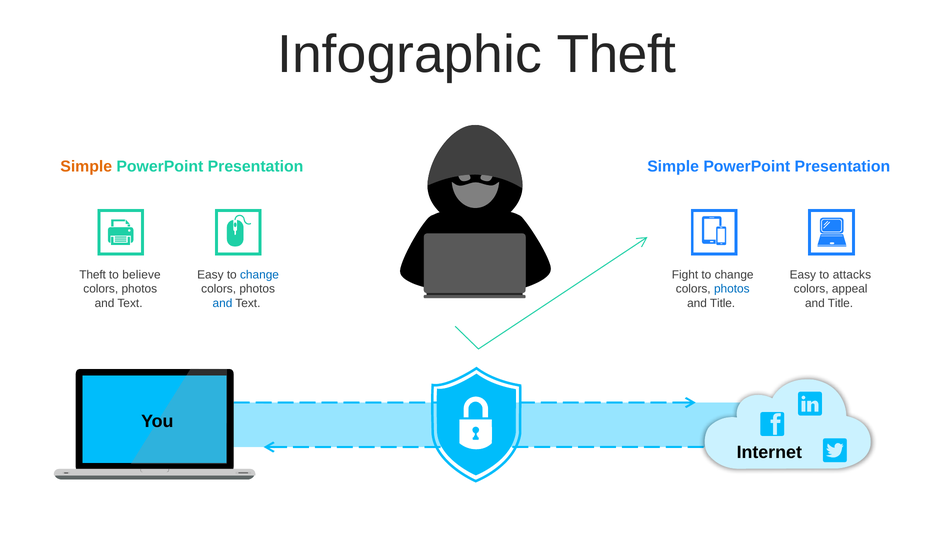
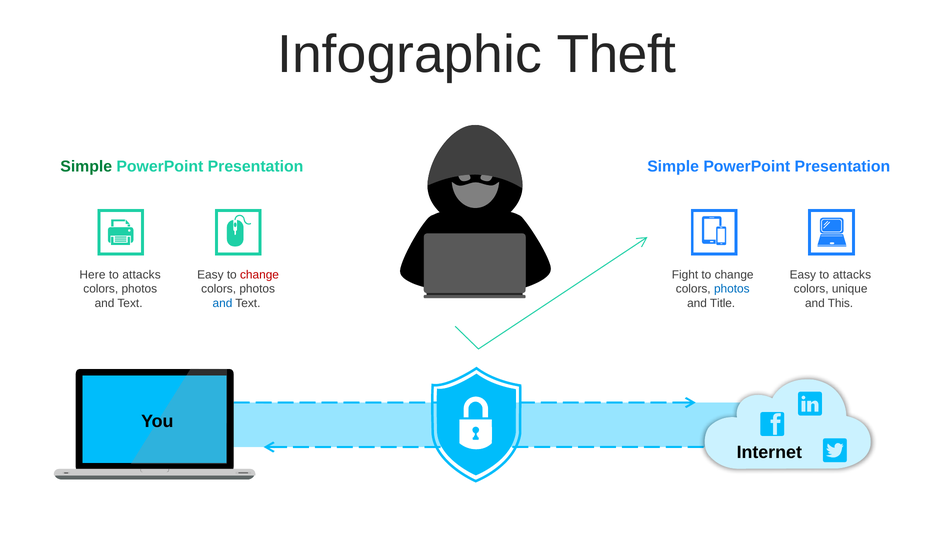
Simple at (86, 167) colour: orange -> green
Theft at (93, 275): Theft -> Here
believe at (142, 275): believe -> attacks
change at (260, 275) colour: blue -> red
appeal: appeal -> unique
Title at (840, 303): Title -> This
